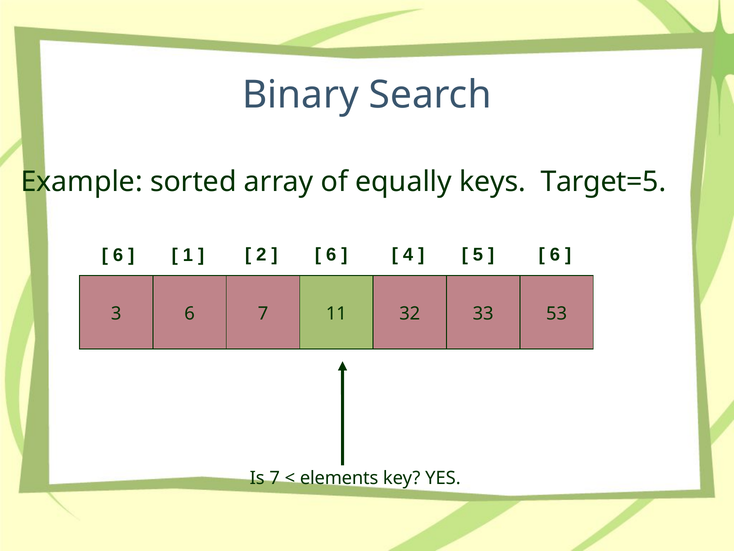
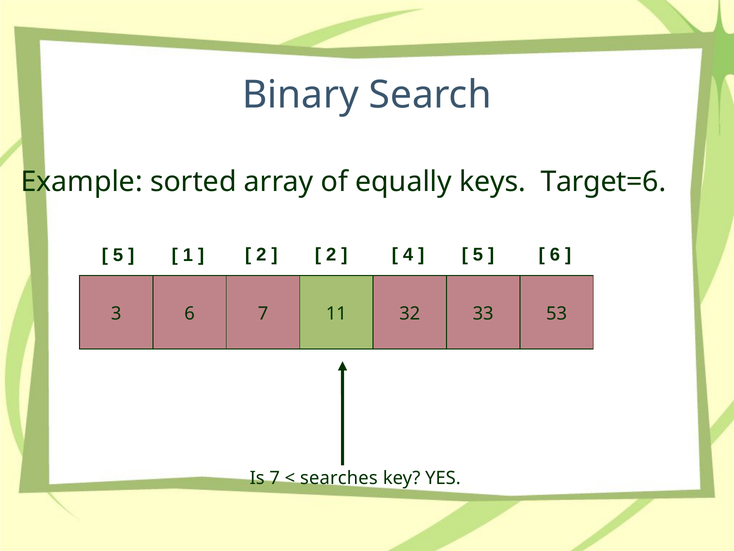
Target=5: Target=5 -> Target=6
6 at (331, 254): 6 -> 2
6 at (118, 255): 6 -> 5
elements: elements -> searches
